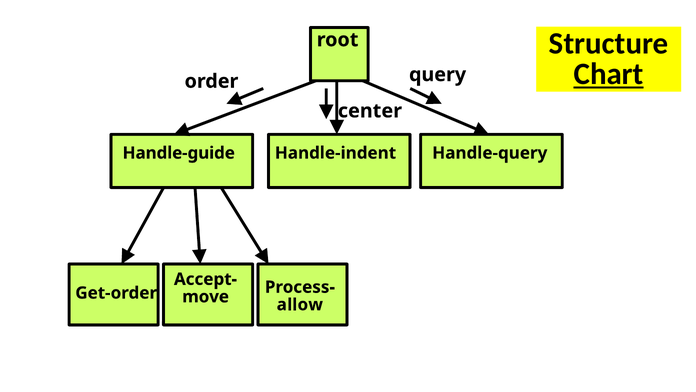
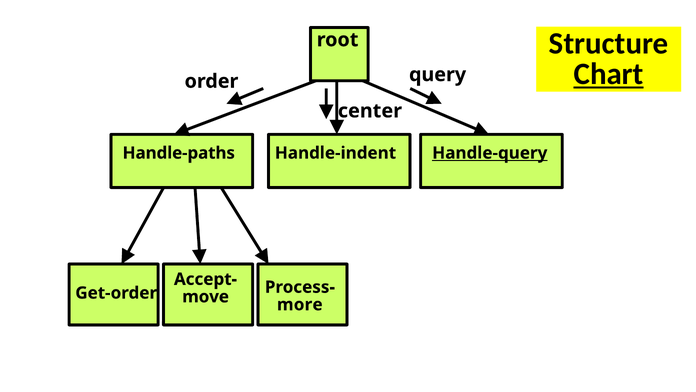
Handle-guide: Handle-guide -> Handle-paths
Handle-query underline: none -> present
allow: allow -> more
